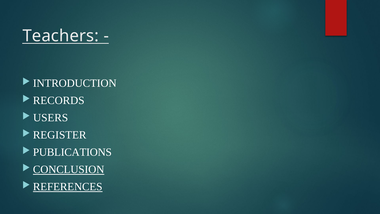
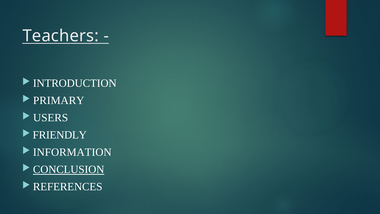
RECORDS: RECORDS -> PRIMARY
REGISTER: REGISTER -> FRIENDLY
PUBLICATIONS: PUBLICATIONS -> INFORMATION
REFERENCES underline: present -> none
